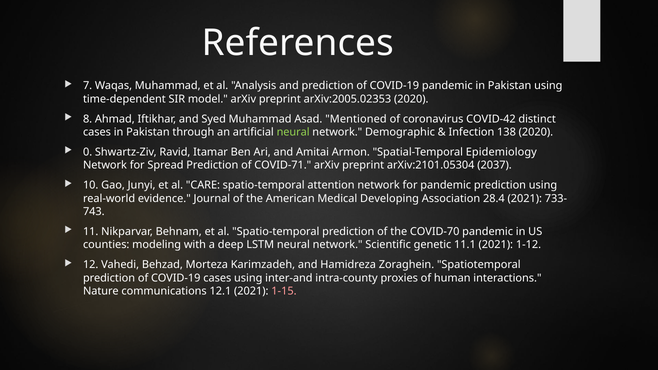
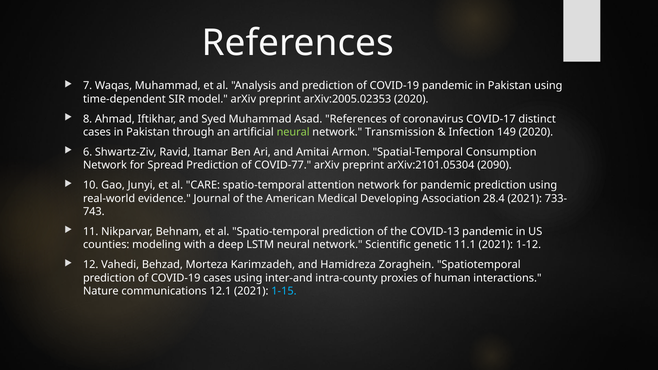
Asad Mentioned: Mentioned -> References
COVID-42: COVID-42 -> COVID-17
Demographic: Demographic -> Transmission
138: 138 -> 149
0: 0 -> 6
Epidemiology: Epidemiology -> Consumption
COVID-71: COVID-71 -> COVID-77
2037: 2037 -> 2090
COVID-70: COVID-70 -> COVID-13
1-15 colour: pink -> light blue
